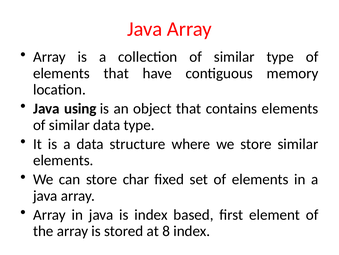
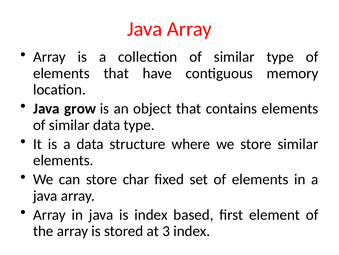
using: using -> grow
8: 8 -> 3
